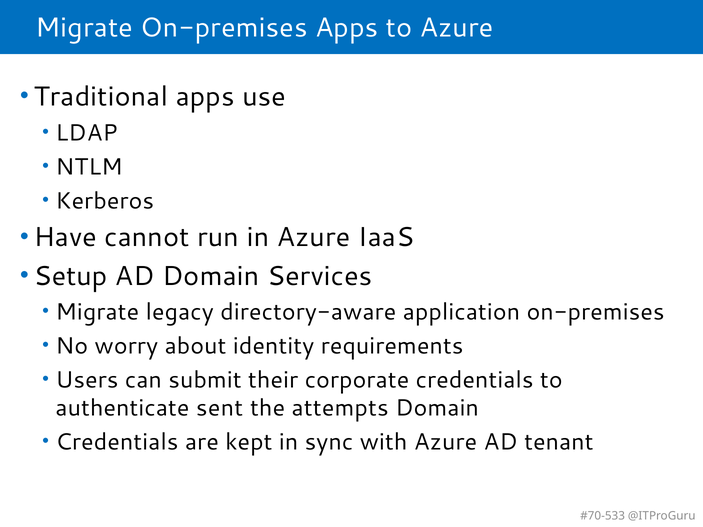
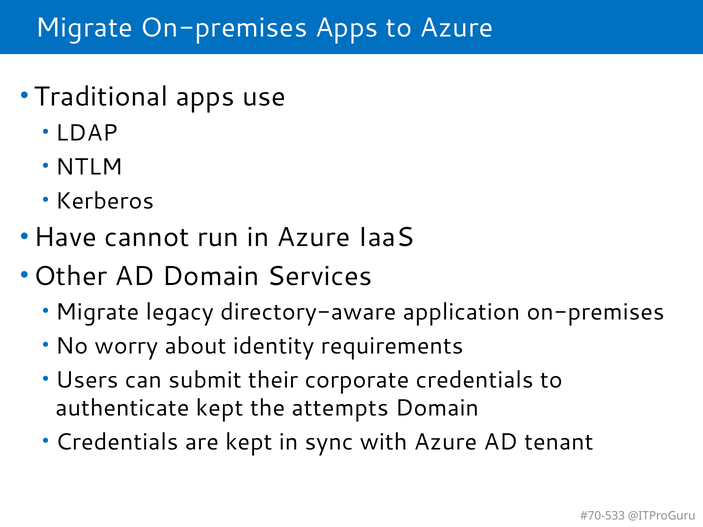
Setup: Setup -> Other
authenticate sent: sent -> kept
